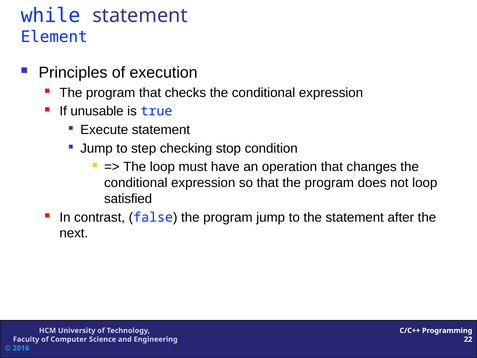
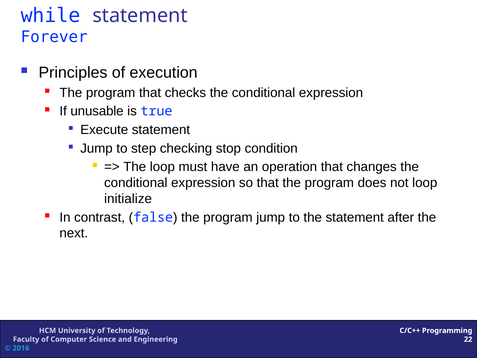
Element: Element -> Forever
satisfied: satisfied -> initialize
